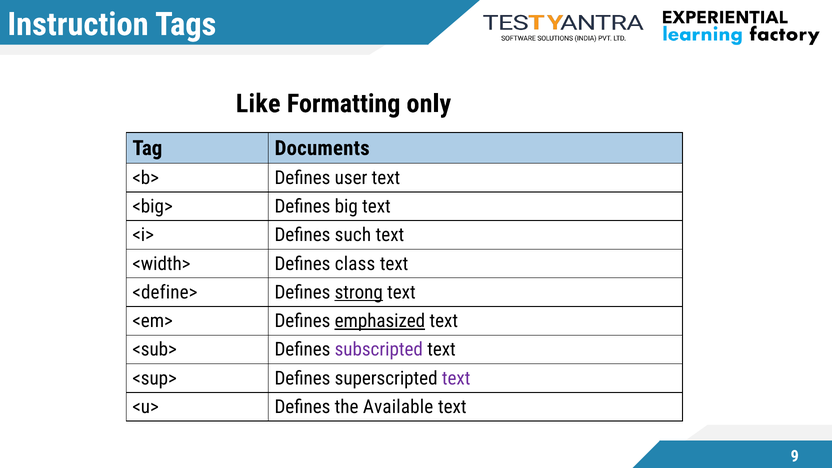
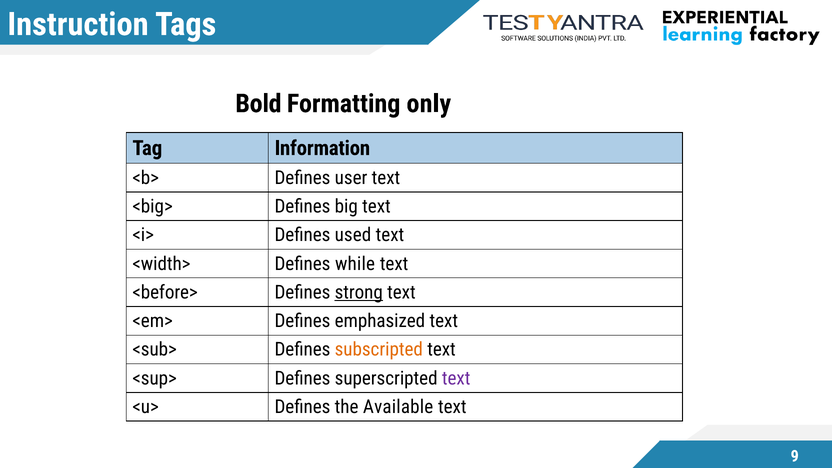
Like: Like -> Bold
Documents: Documents -> Information
such: such -> used
class: class -> while
<define>: <define> -> <before>
emphasized underline: present -> none
subscripted colour: purple -> orange
